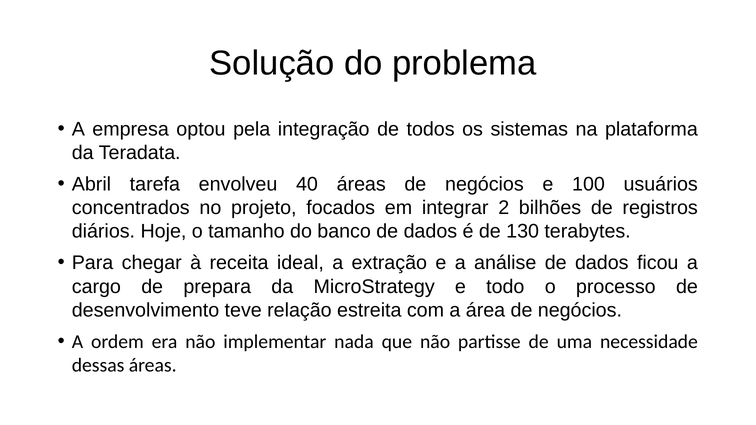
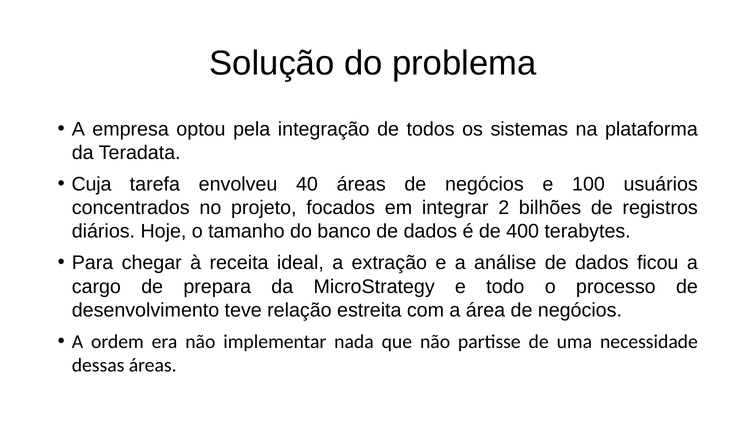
Abril: Abril -> Cuja
130: 130 -> 400
